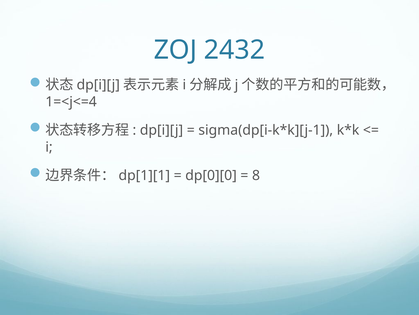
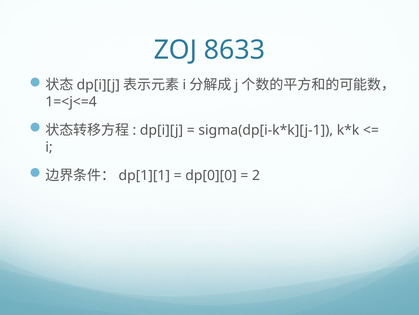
2432: 2432 -> 8633
8: 8 -> 2
